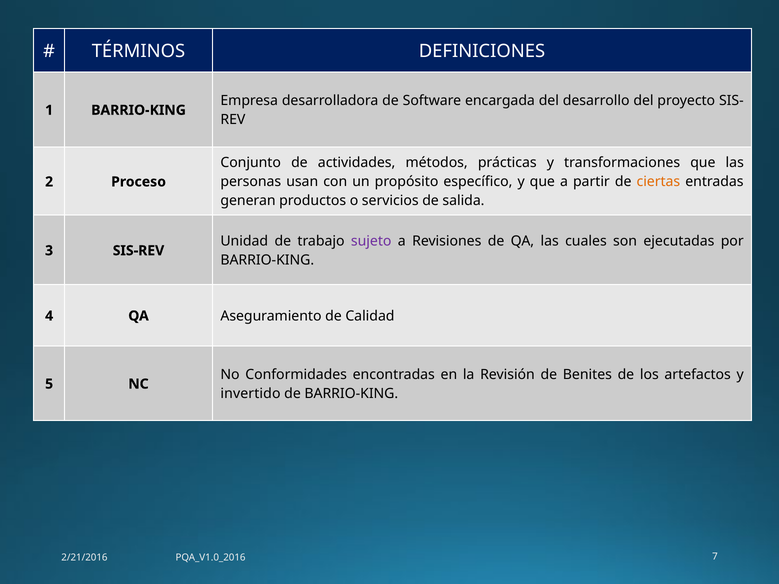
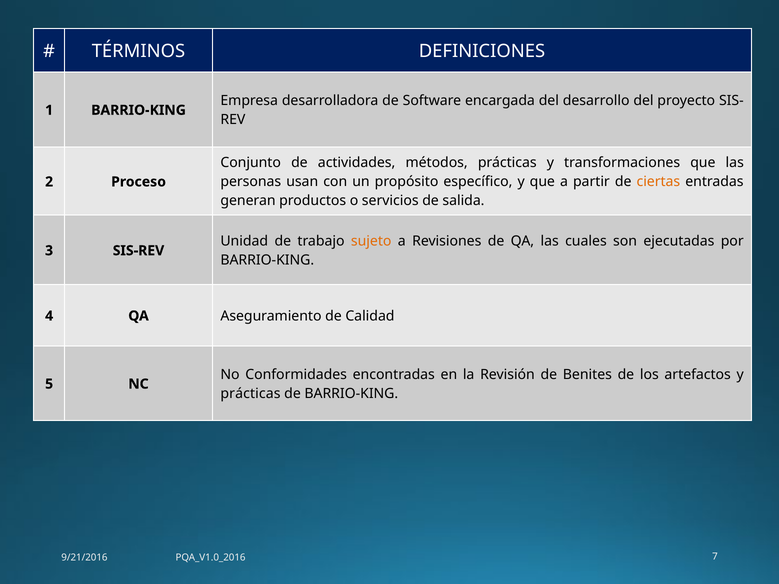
sujeto colour: purple -> orange
invertido at (250, 394): invertido -> prácticas
2/21/2016: 2/21/2016 -> 9/21/2016
